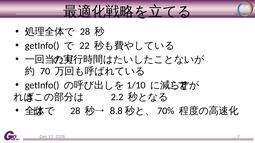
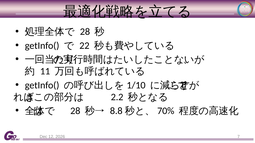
70: 70 -> 11
